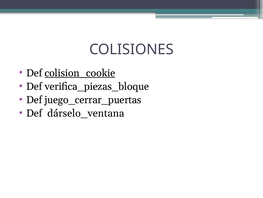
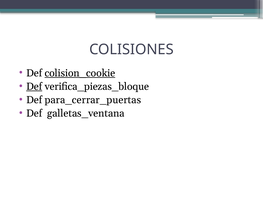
Def at (34, 86) underline: none -> present
juego_cerrar_puertas: juego_cerrar_puertas -> para_cerrar_puertas
dárselo_ventana: dárselo_ventana -> galletas_ventana
